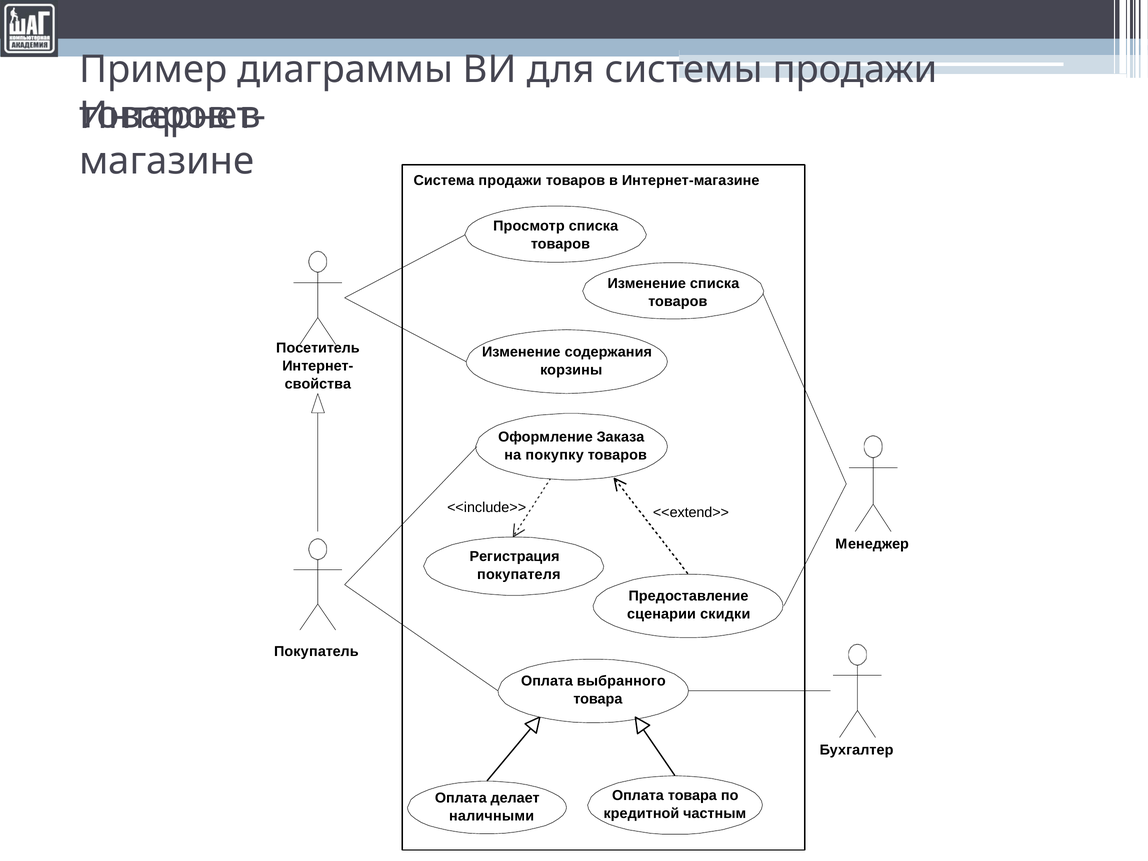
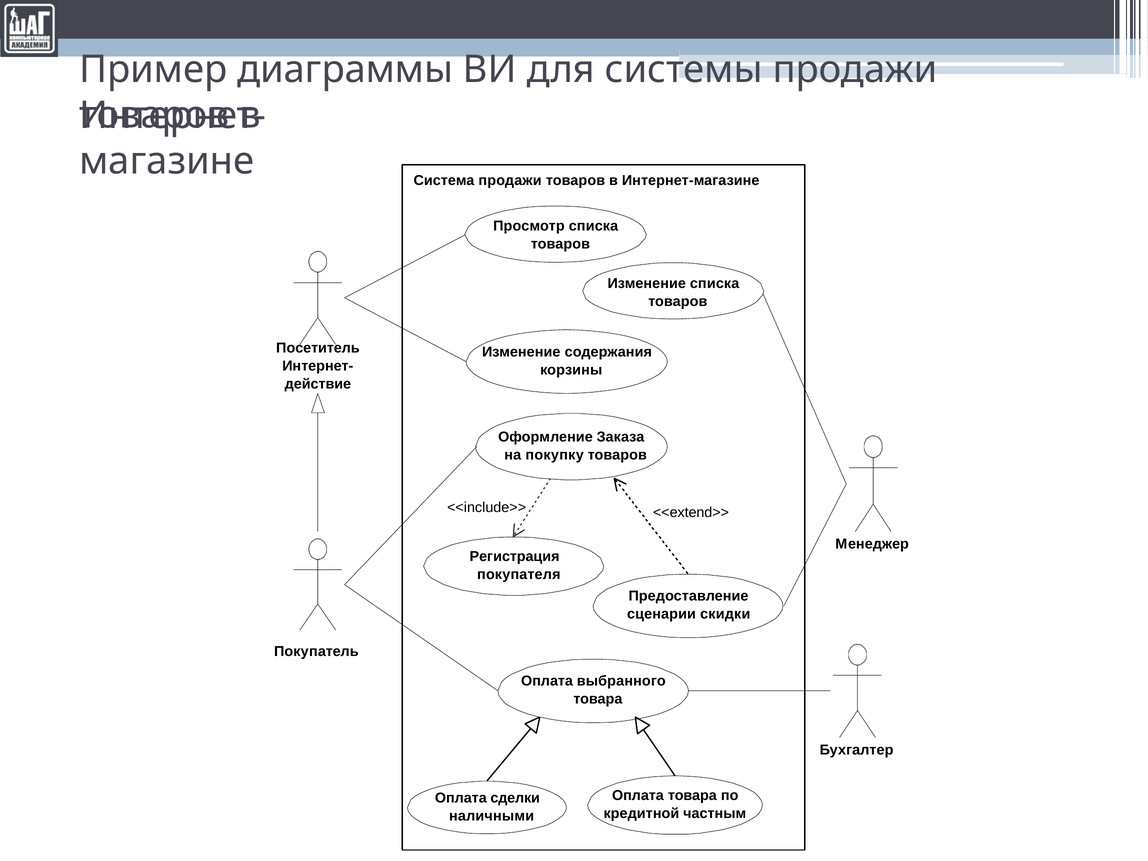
свойства: свойства -> действие
делает: делает -> сделки
